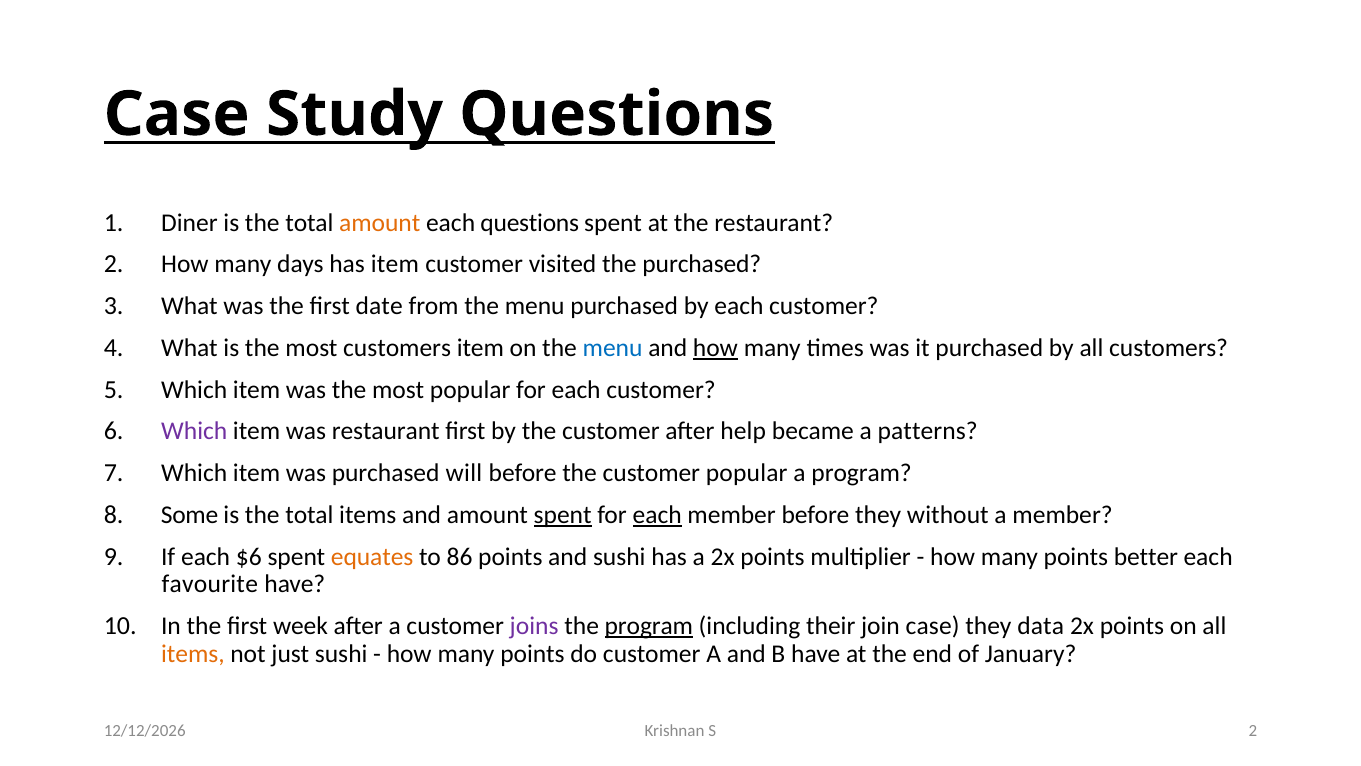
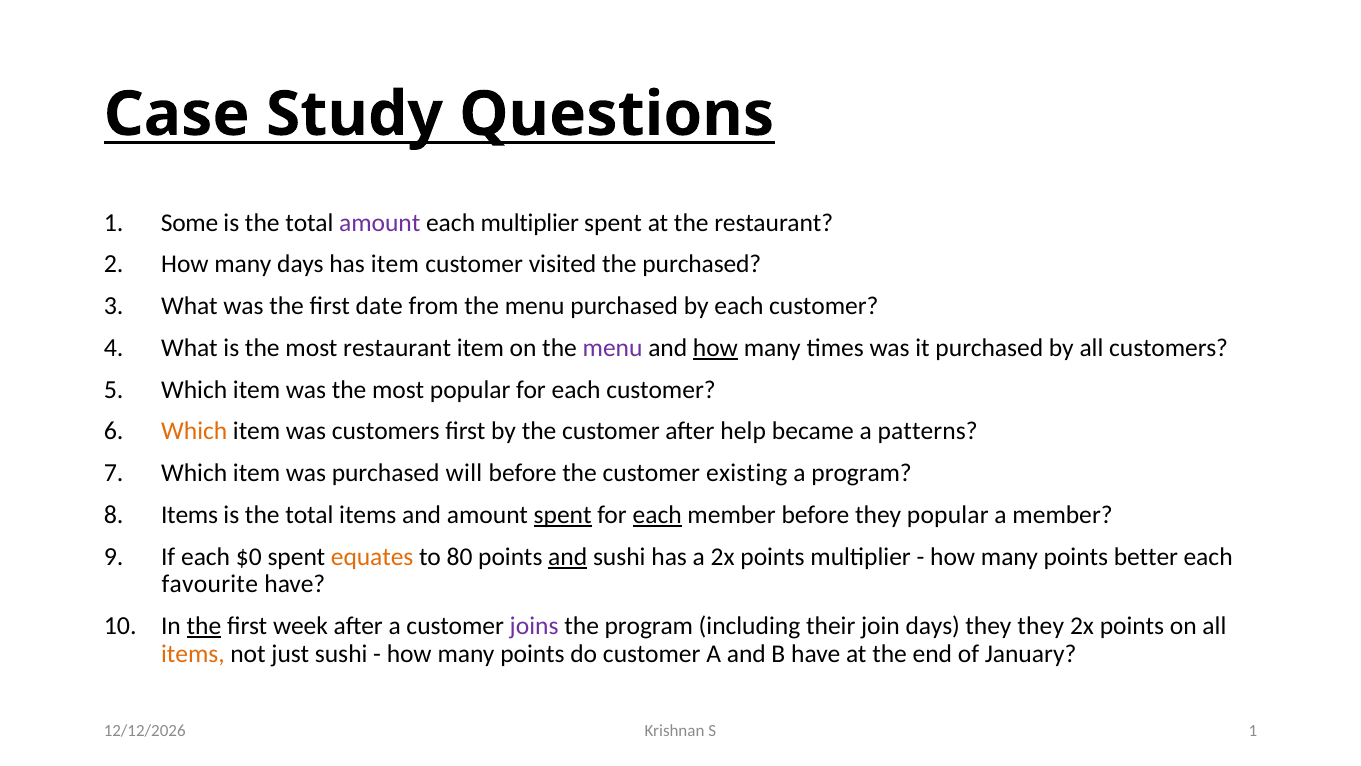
Diner: Diner -> Some
amount at (380, 223) colour: orange -> purple
each questions: questions -> multiplier
most customers: customers -> restaurant
menu at (613, 348) colour: blue -> purple
Which at (194, 431) colour: purple -> orange
was restaurant: restaurant -> customers
customer popular: popular -> existing
Some at (190, 515): Some -> Items
they without: without -> popular
$6: $6 -> $0
86: 86 -> 80
and at (568, 557) underline: none -> present
the at (204, 626) underline: none -> present
program at (649, 626) underline: present -> none
join case: case -> days
they data: data -> they
S 2: 2 -> 1
